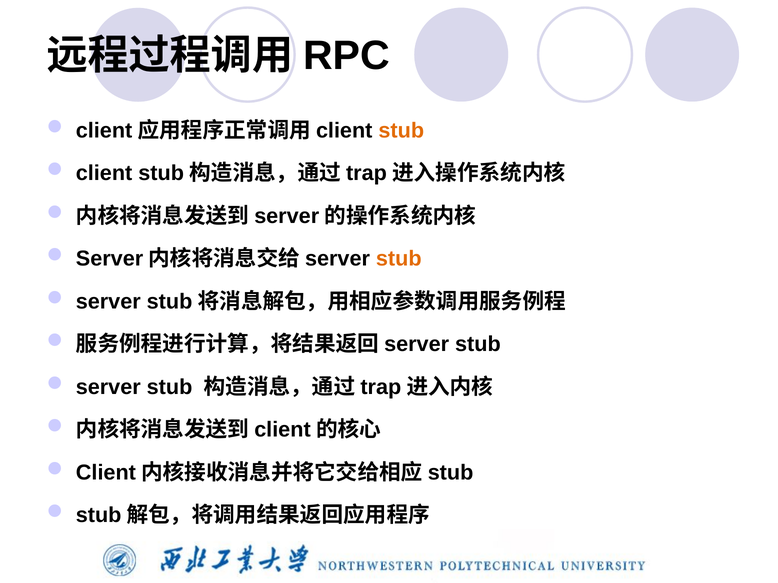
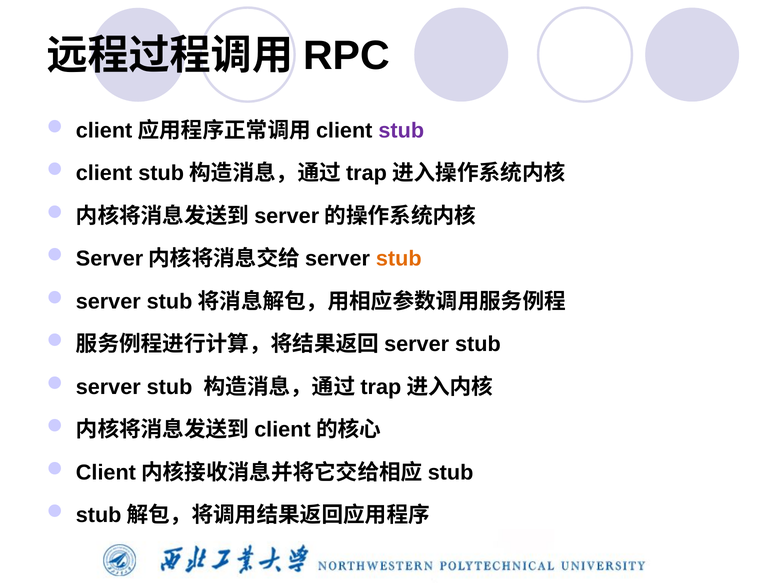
stub at (401, 131) colour: orange -> purple
